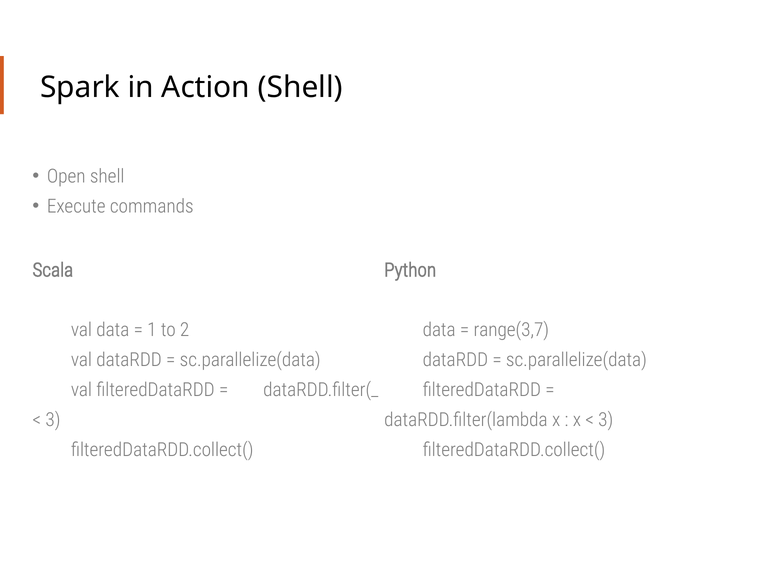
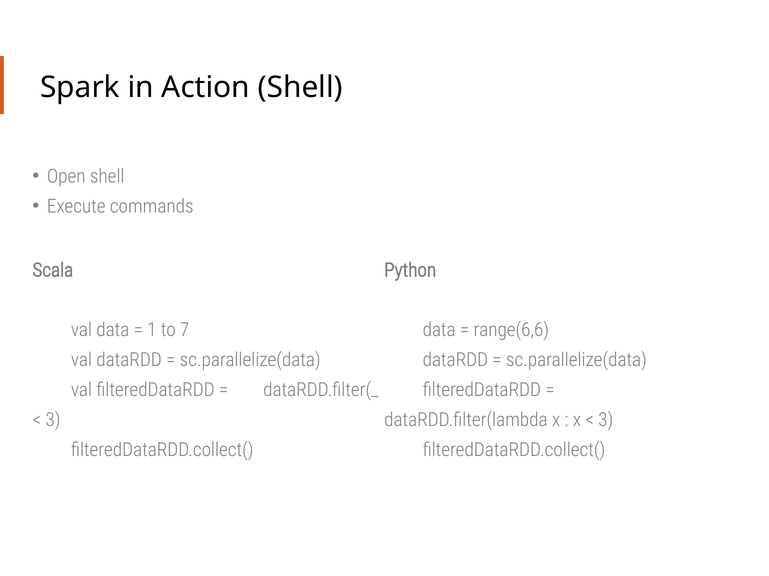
2: 2 -> 7
range(3,7: range(3,7 -> range(6,6
